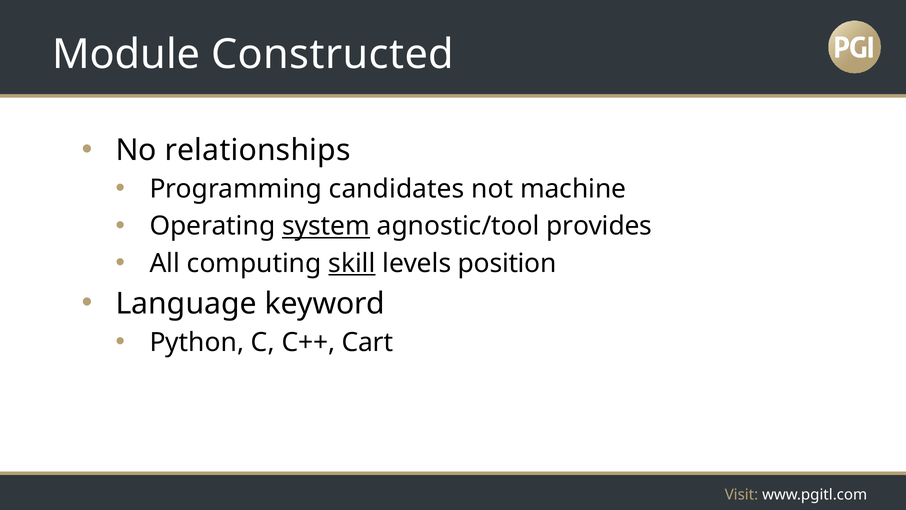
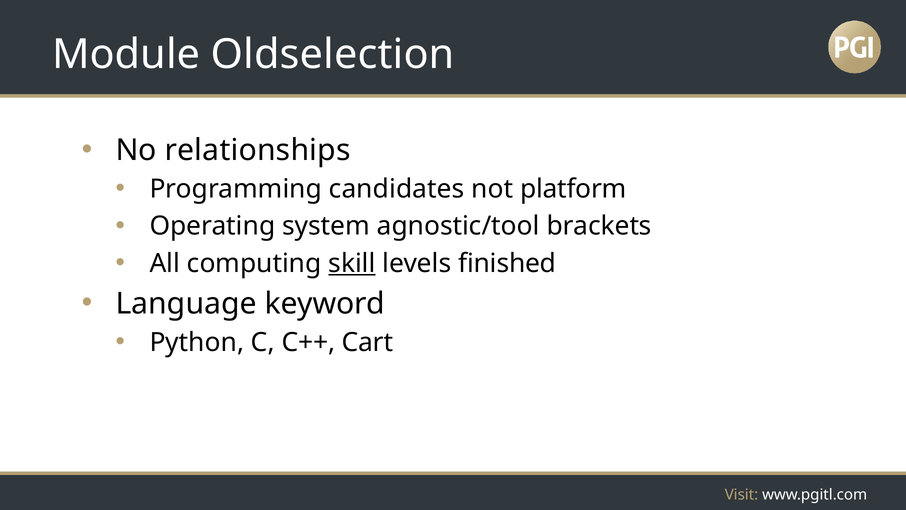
Constructed: Constructed -> Oldselection
machine: machine -> platform
system underline: present -> none
provides: provides -> brackets
position: position -> finished
